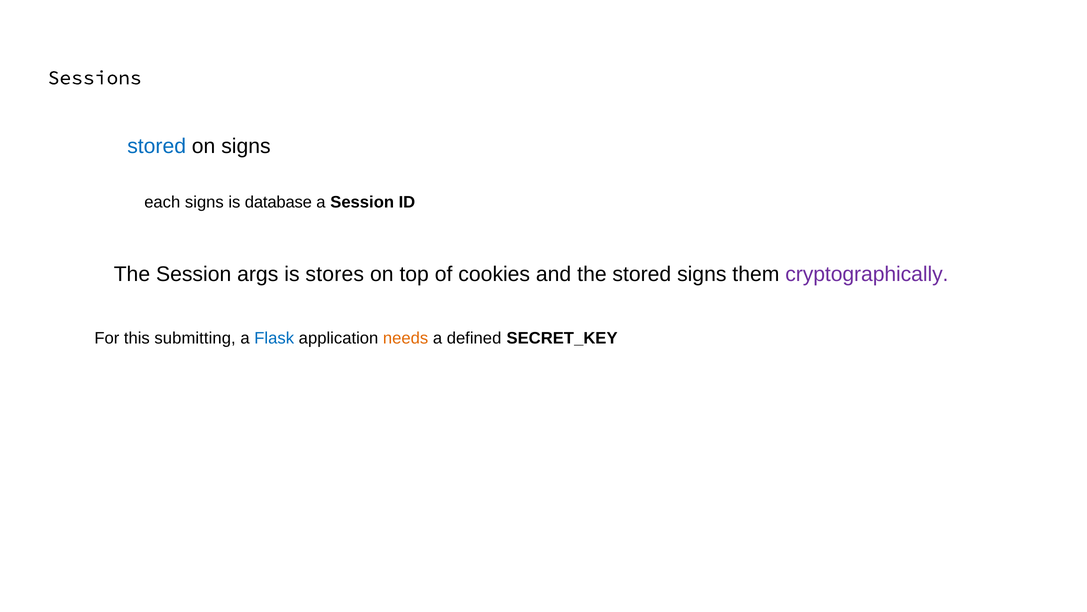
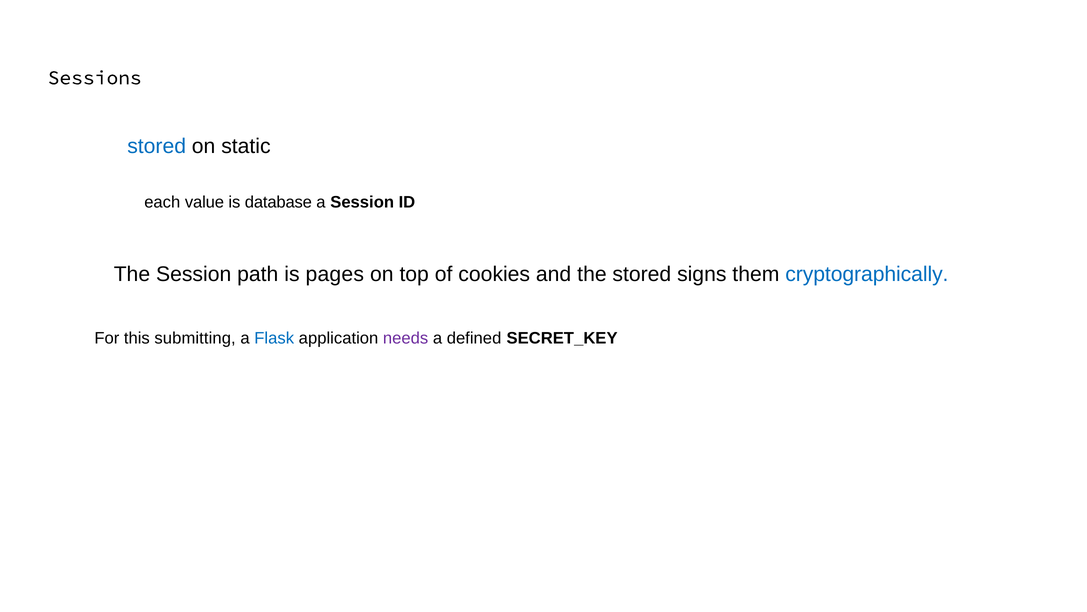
on signs: signs -> static
each signs: signs -> value
args: args -> path
stores: stores -> pages
cryptographically colour: purple -> blue
needs colour: orange -> purple
